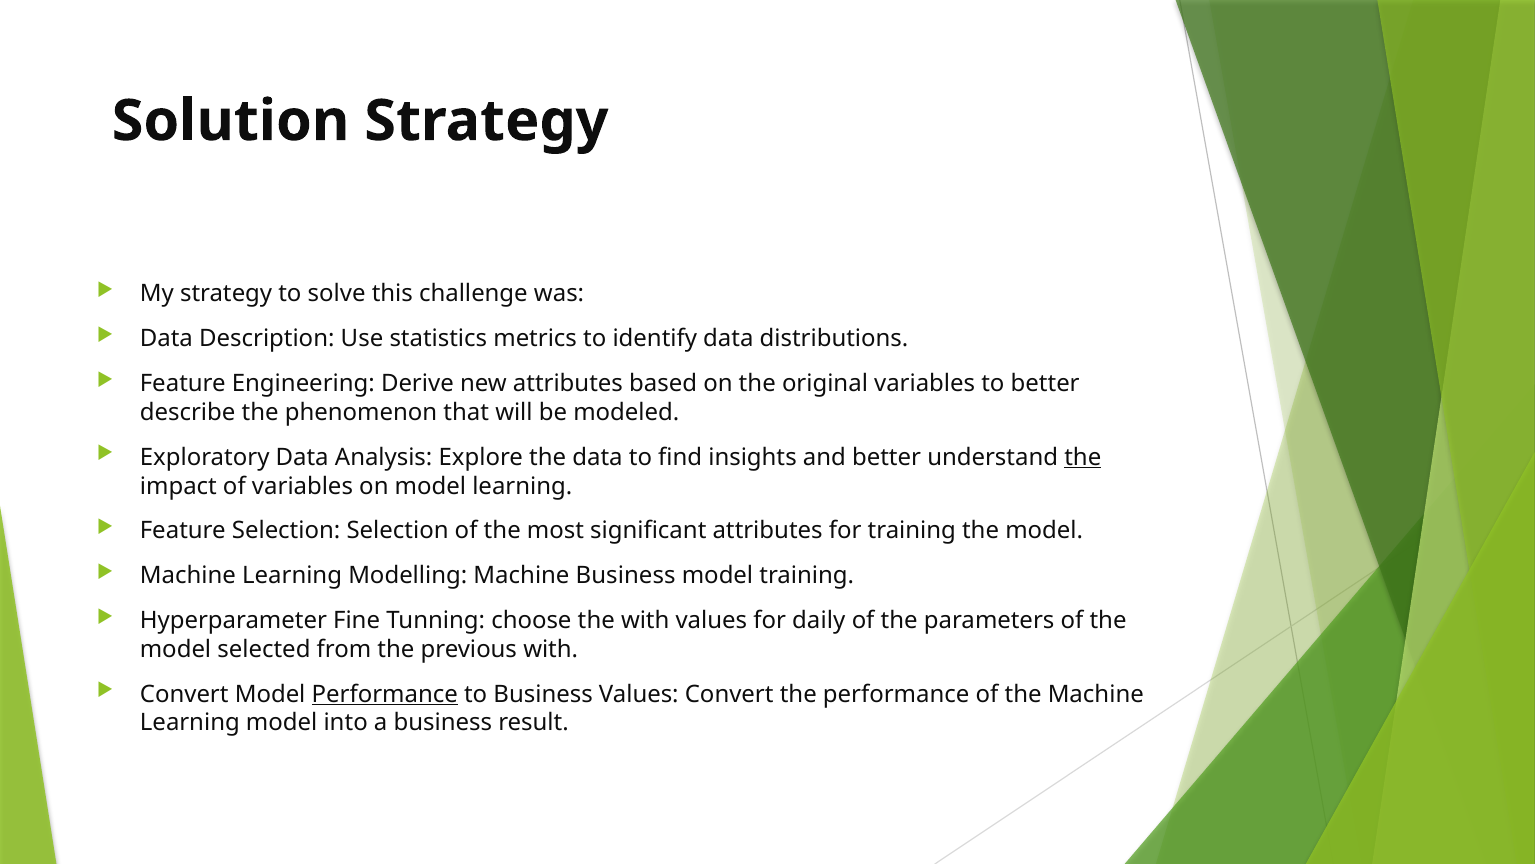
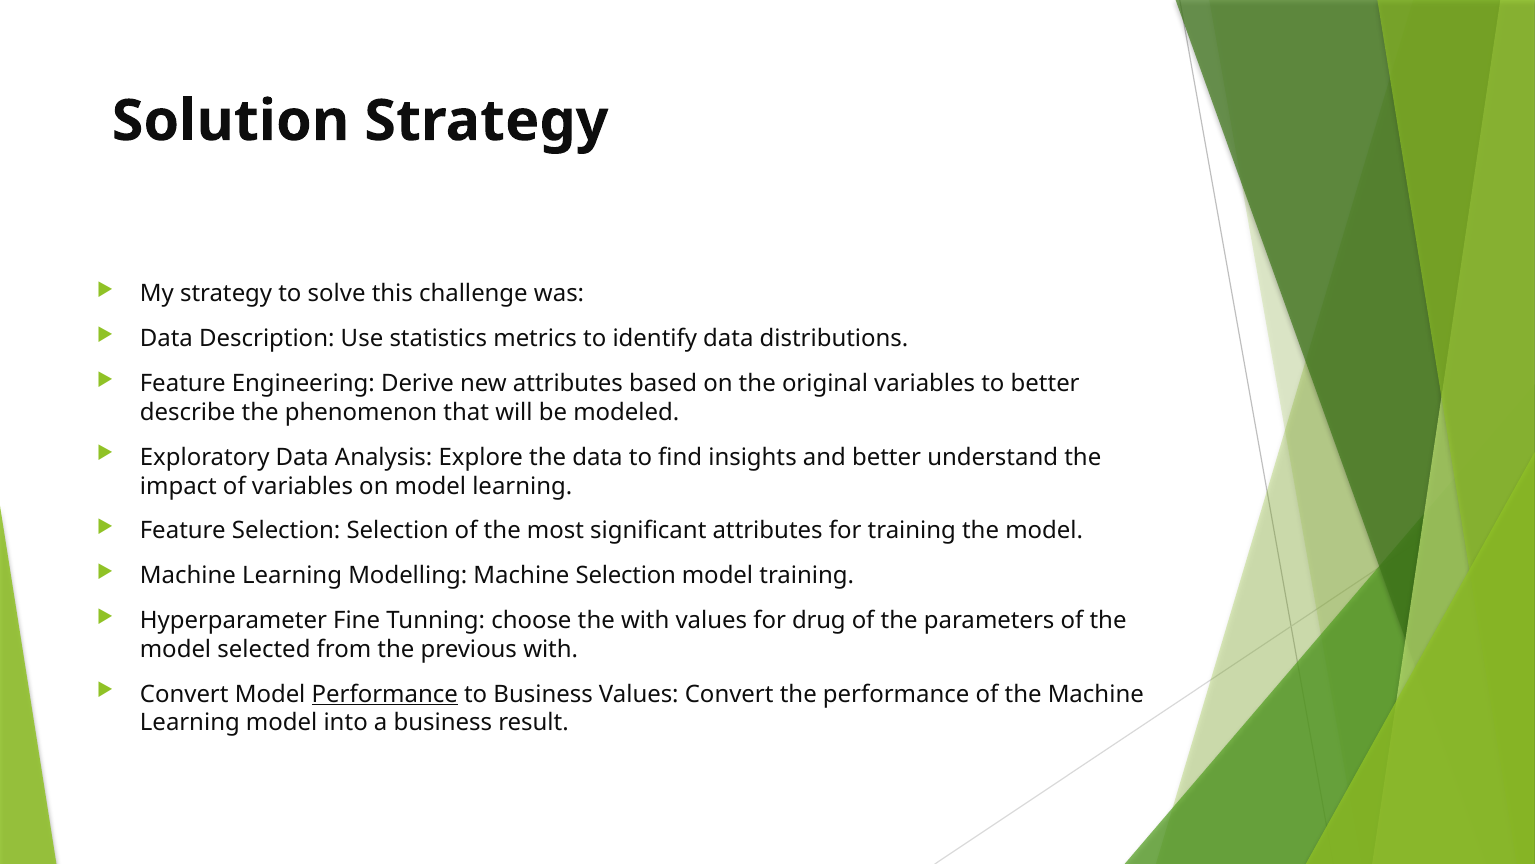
the at (1083, 457) underline: present -> none
Machine Business: Business -> Selection
daily: daily -> drug
